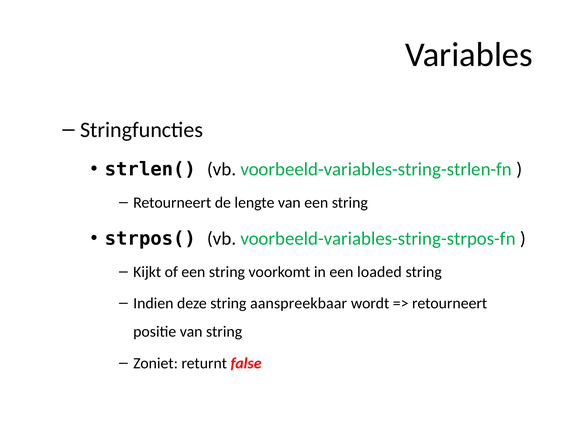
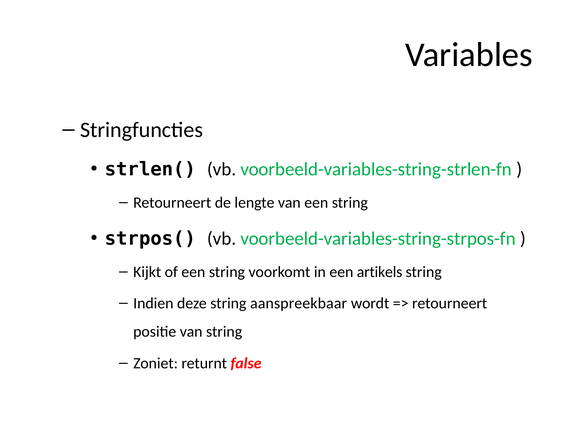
loaded: loaded -> artikels
